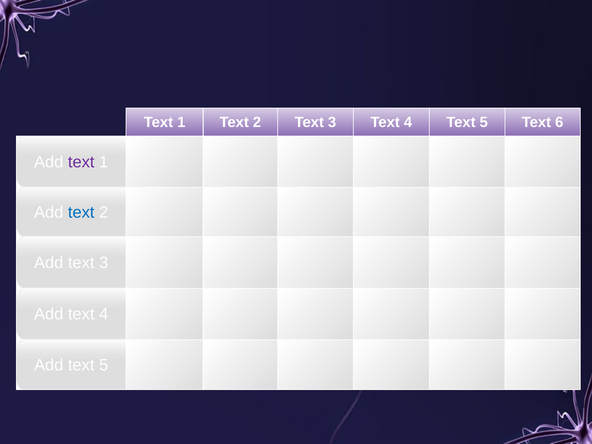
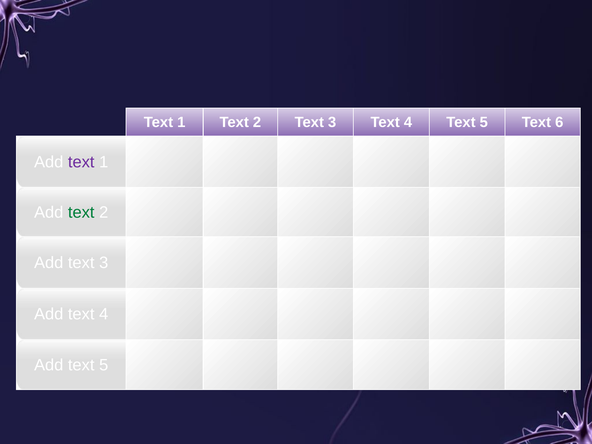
text at (81, 212) colour: blue -> green
